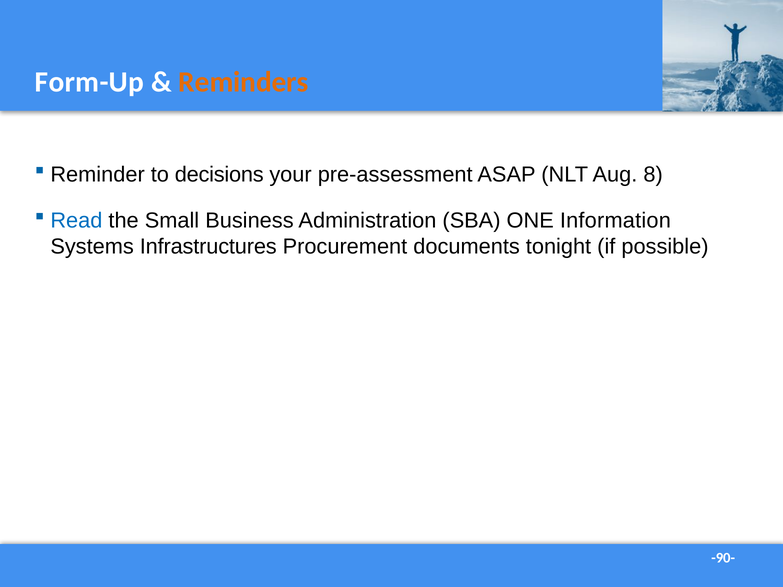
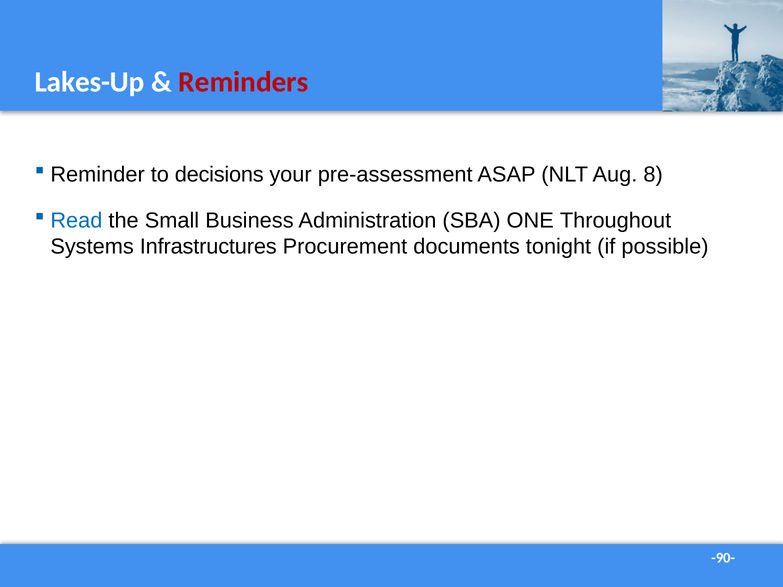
Form-Up: Form-Up -> Lakes-Up
Reminders colour: orange -> red
Information: Information -> Throughout
